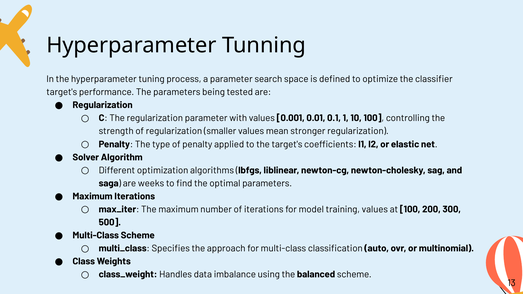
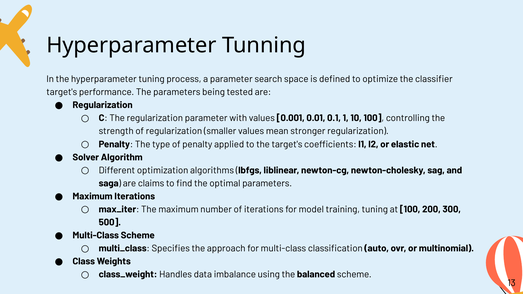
weeks: weeks -> claims
training values: values -> tuning
